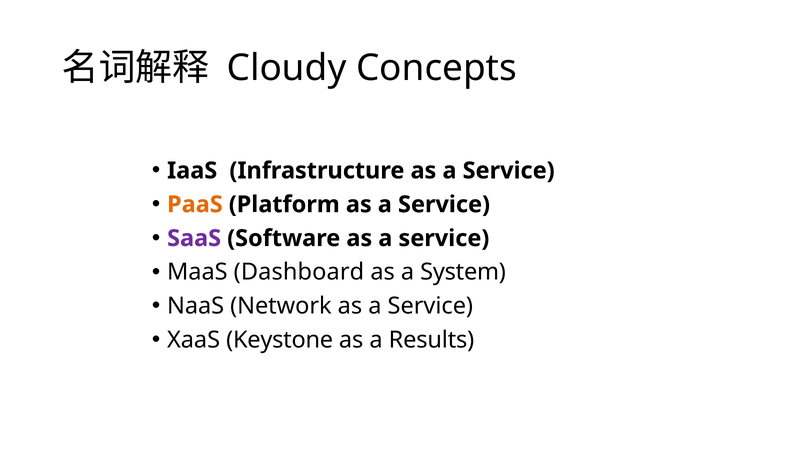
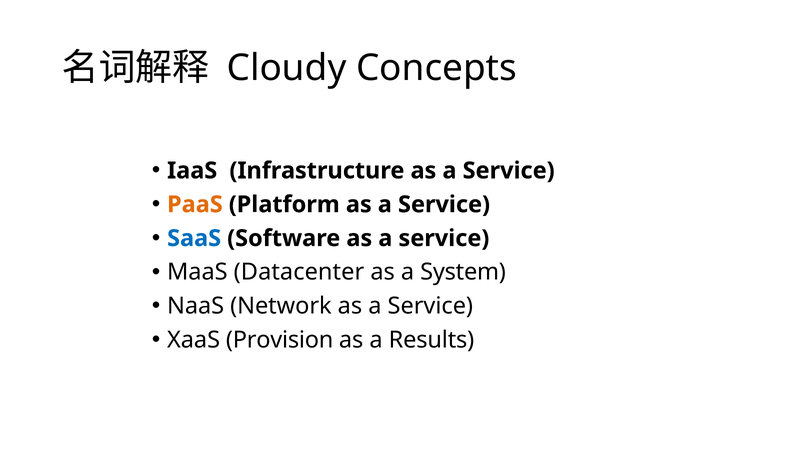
SaaS colour: purple -> blue
Dashboard: Dashboard -> Datacenter
Keystone: Keystone -> Provision
